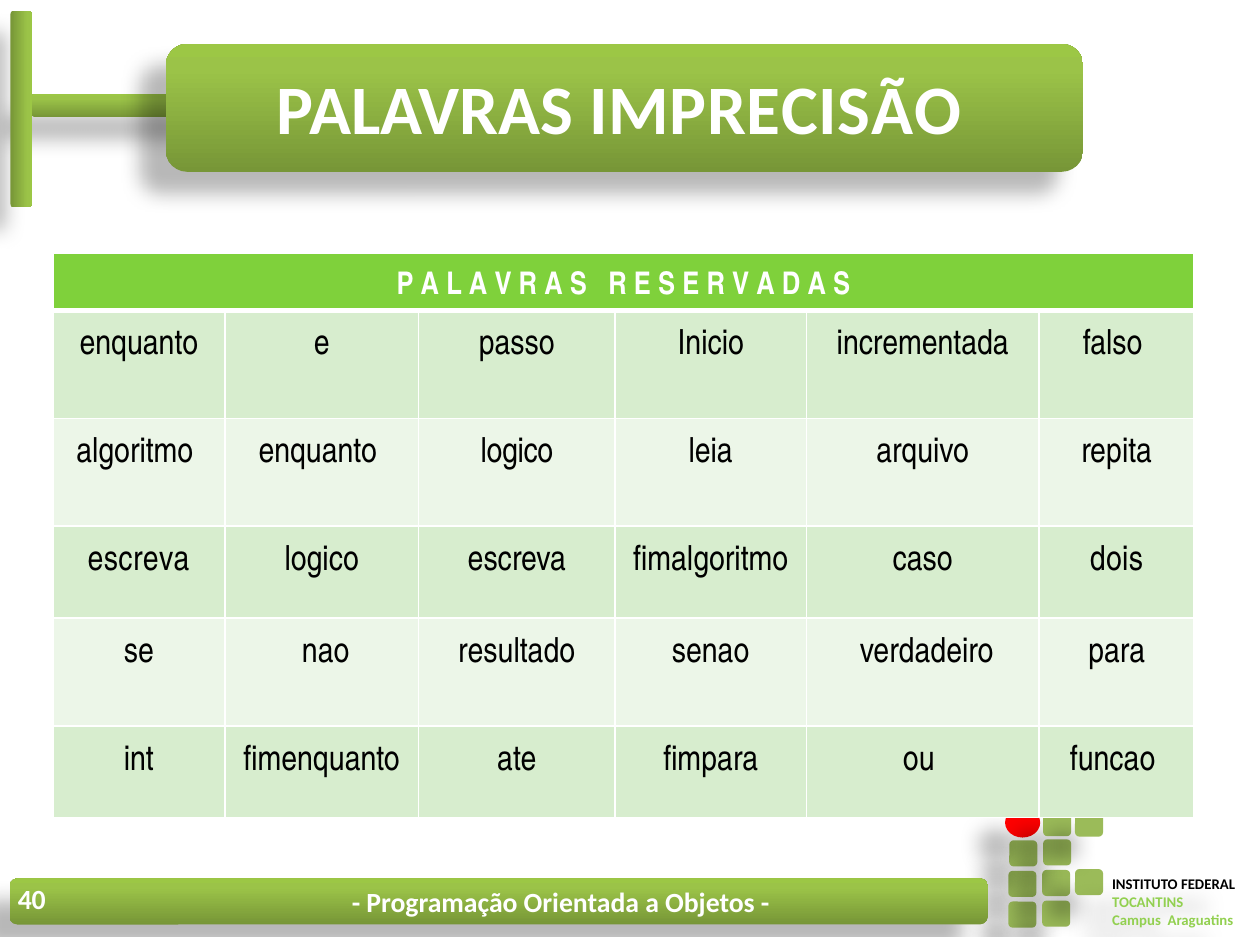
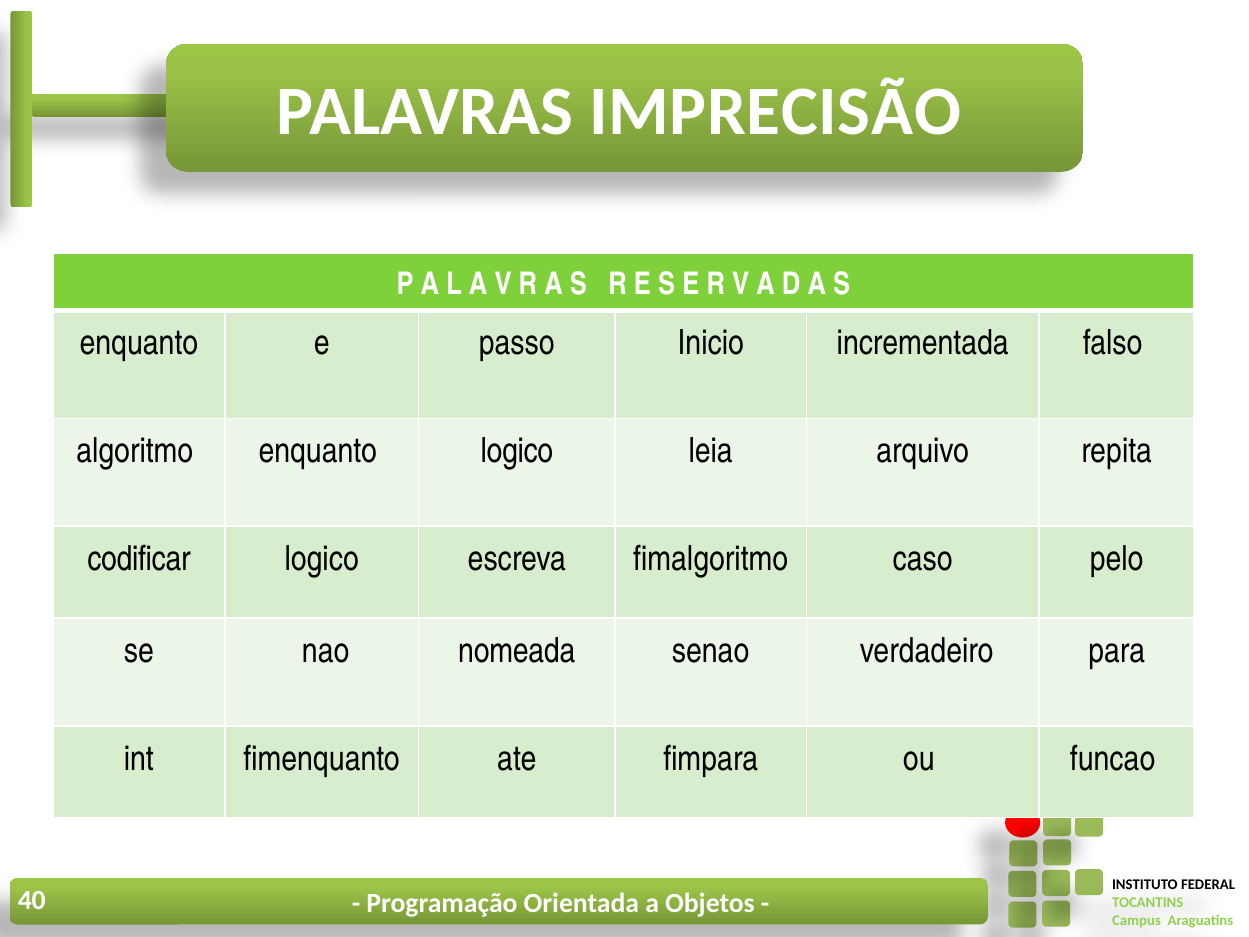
escreva at (139, 559): escreva -> codificar
dois: dois -> pelo
resultado: resultado -> nomeada
